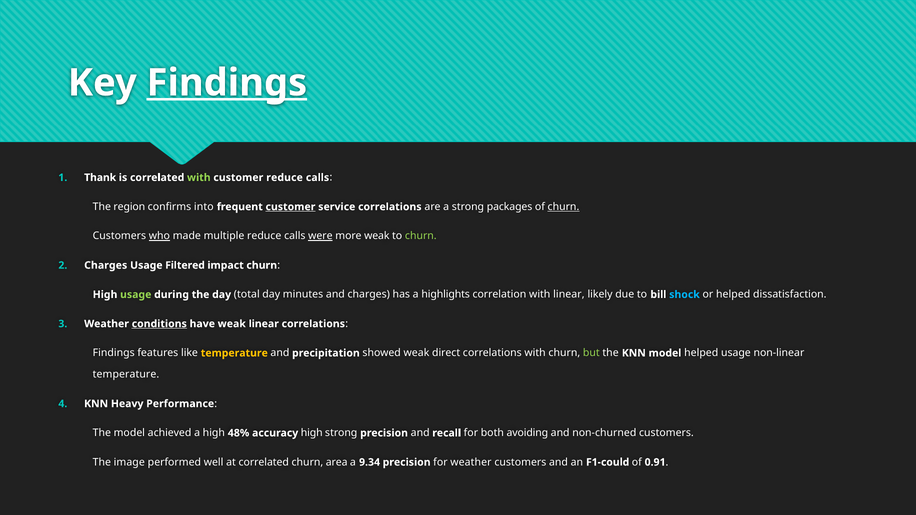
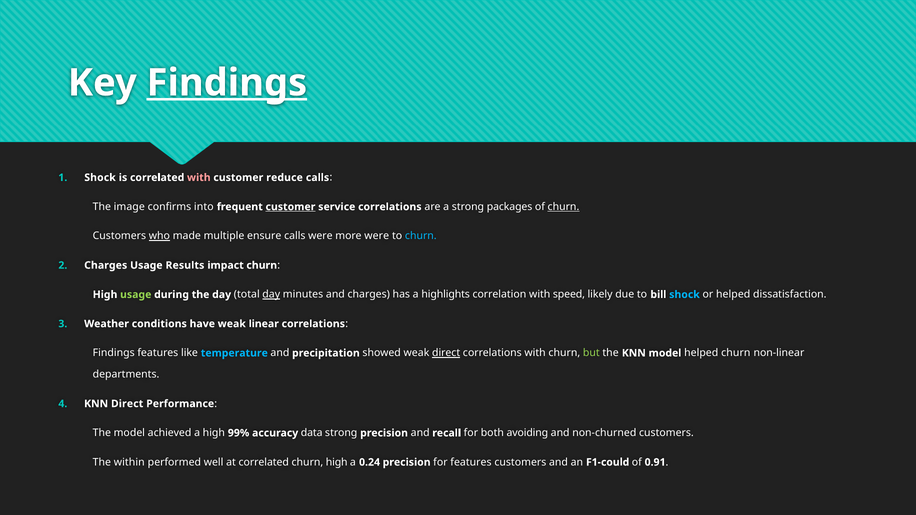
Thank at (100, 178): Thank -> Shock
with at (199, 178) colour: light green -> pink
region: region -> image
multiple reduce: reduce -> ensure
were at (320, 236) underline: present -> none
more weak: weak -> were
churn at (421, 236) colour: light green -> light blue
Filtered: Filtered -> Results
day at (271, 295) underline: none -> present
with linear: linear -> speed
conditions underline: present -> none
temperature at (234, 353) colour: yellow -> light blue
direct at (446, 353) underline: none -> present
helped usage: usage -> churn
temperature at (126, 375): temperature -> departments
KNN Heavy: Heavy -> Direct
48%: 48% -> 99%
accuracy high: high -> data
image: image -> within
area at (337, 462): area -> high
9.34: 9.34 -> 0.24
for weather: weather -> features
